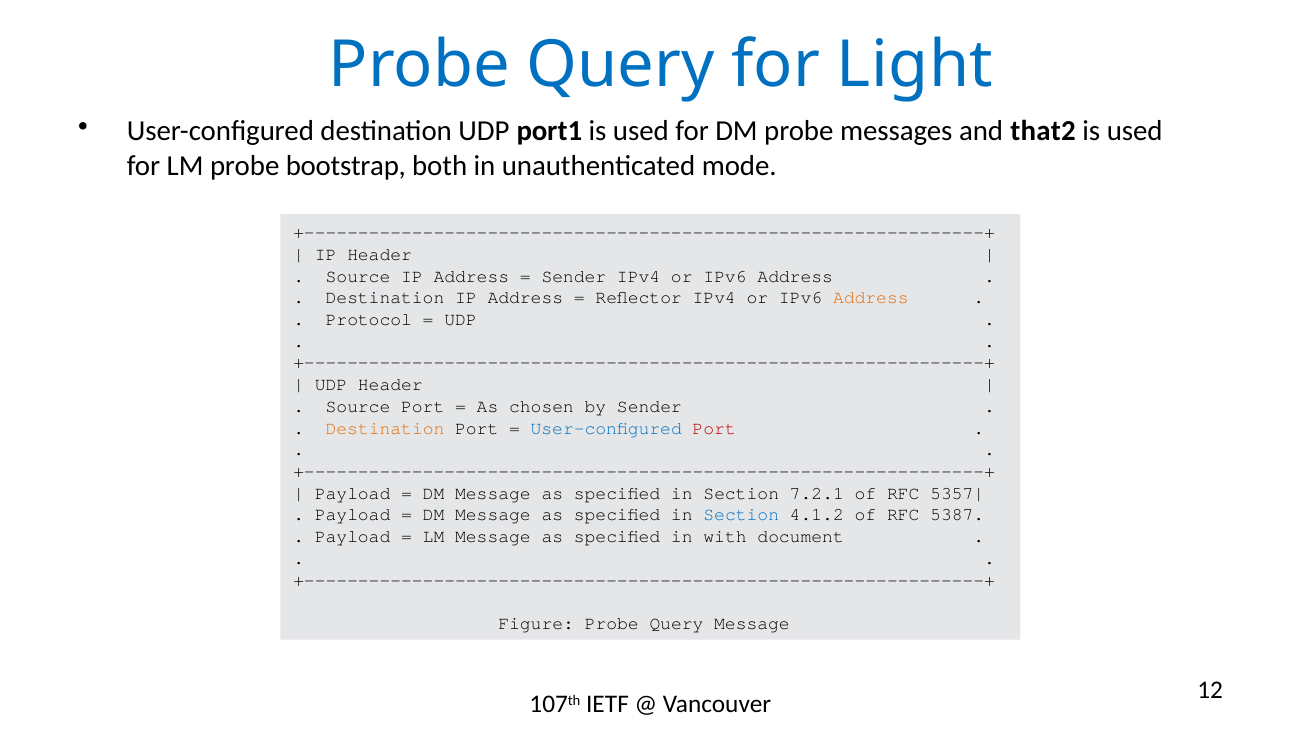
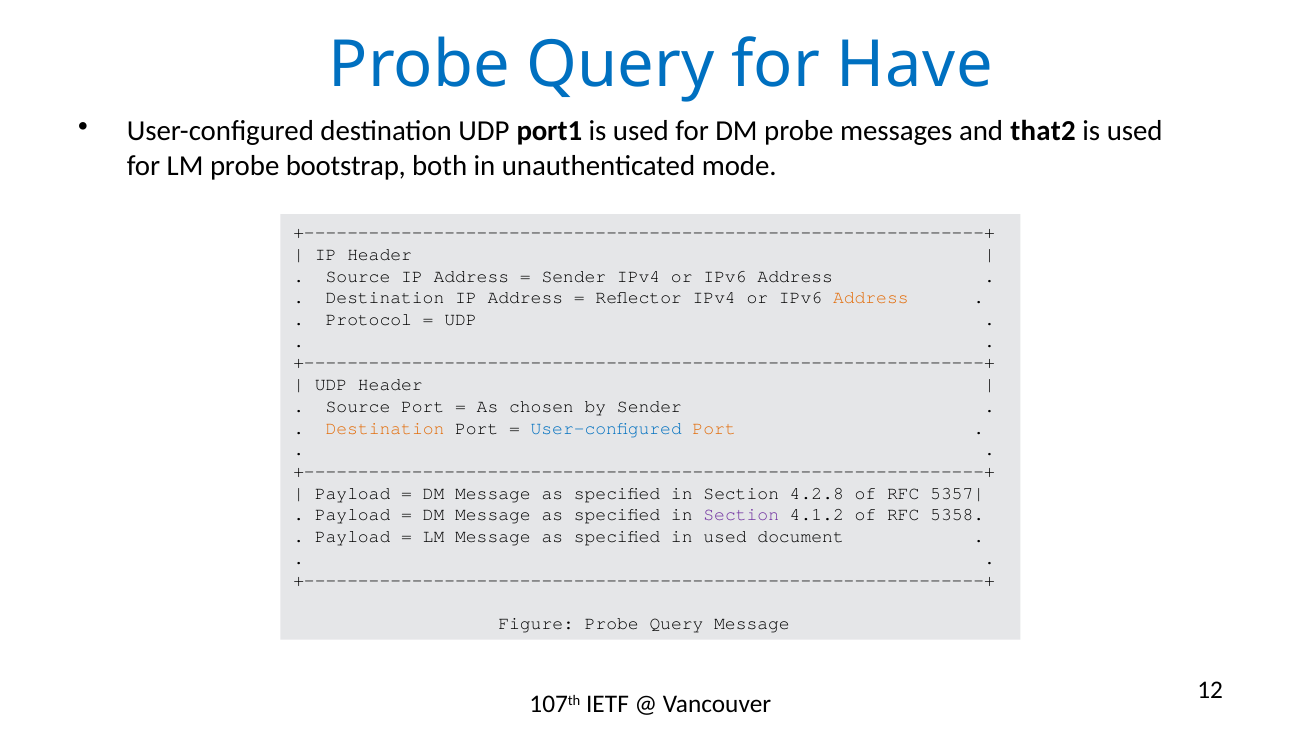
Light: Light -> Have
Port at (714, 428) colour: red -> orange
7.2.1: 7.2.1 -> 4.2.8
Section at (741, 515) colour: blue -> purple
5387: 5387 -> 5358
in with: with -> used
